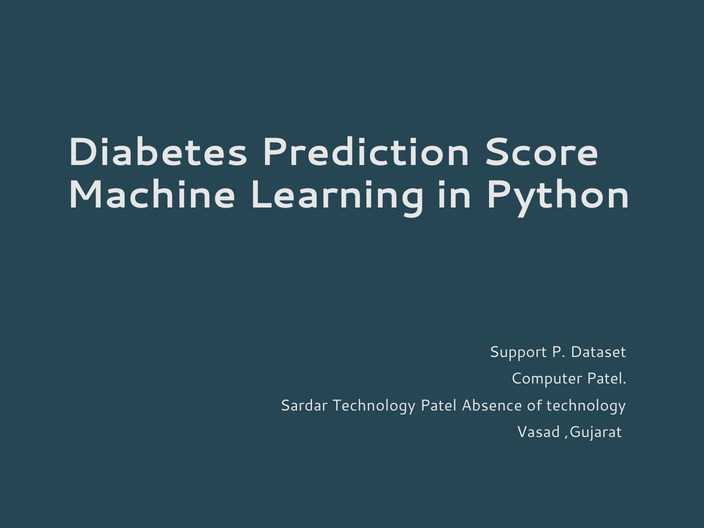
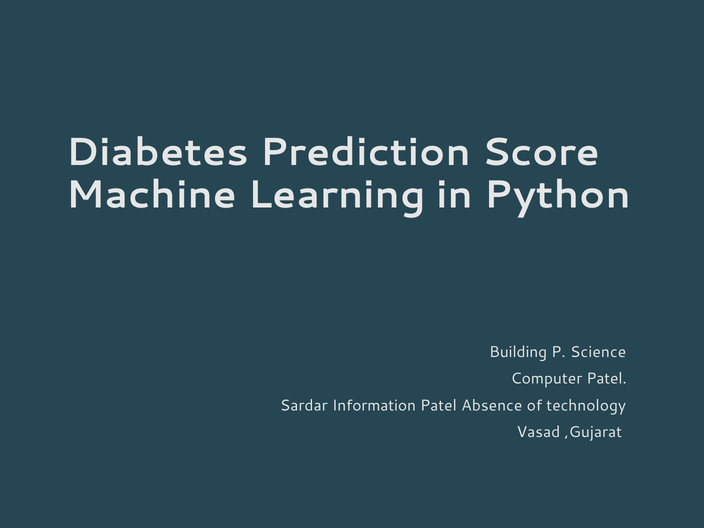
Support: Support -> Building
Dataset: Dataset -> Science
Sardar Technology: Technology -> Information
